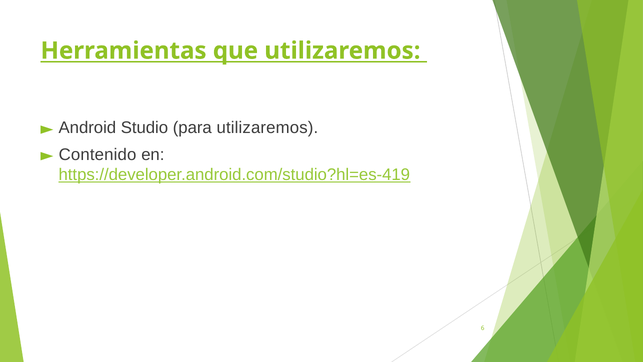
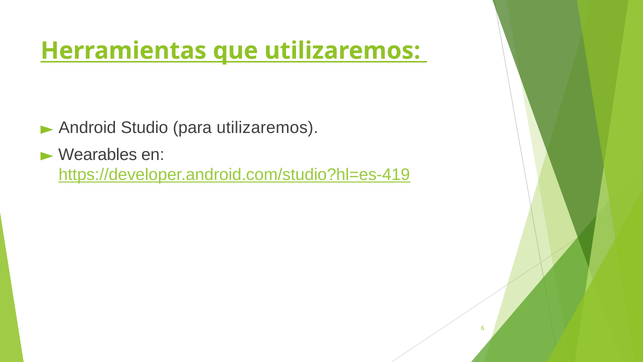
Contenido: Contenido -> Wearables
